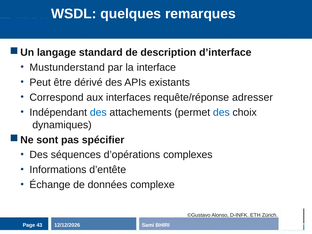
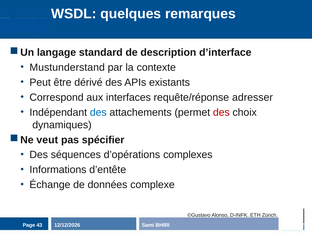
interface: interface -> contexte
des at (221, 112) colour: blue -> red
sont: sont -> veut
